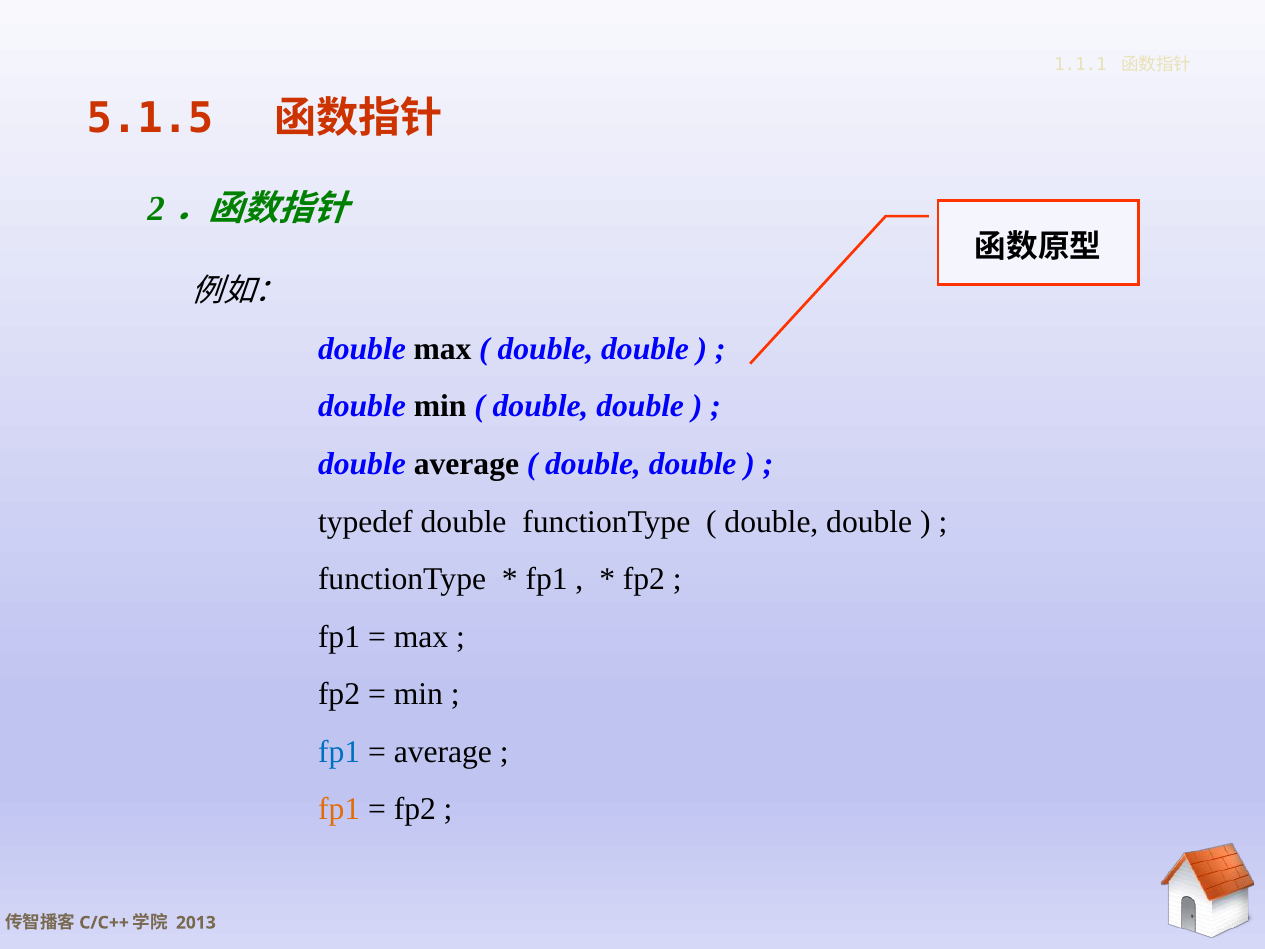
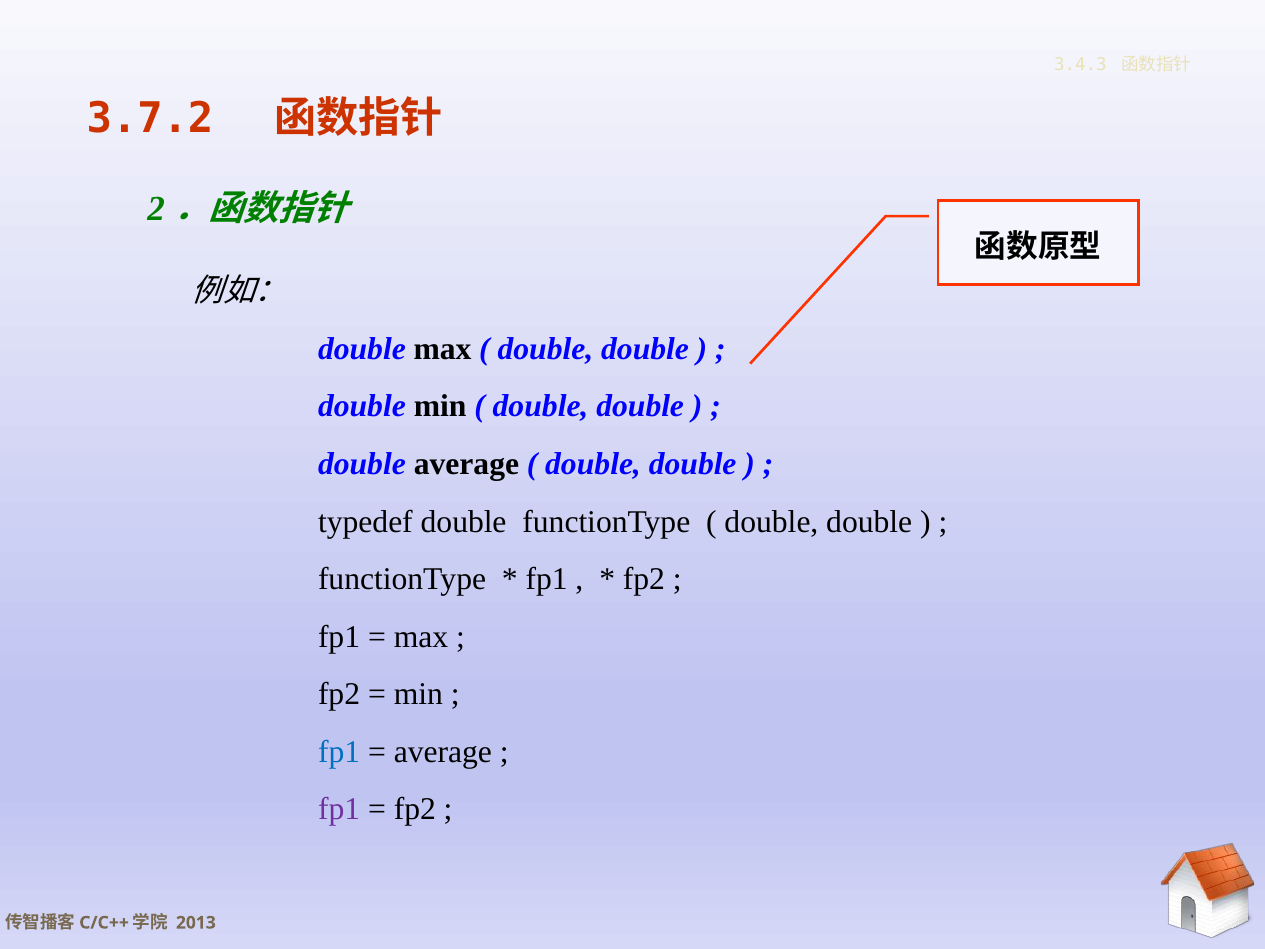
1.1.1: 1.1.1 -> 3.4.3
5.1.5: 5.1.5 -> 3.7.2
fp1 at (339, 809) colour: orange -> purple
